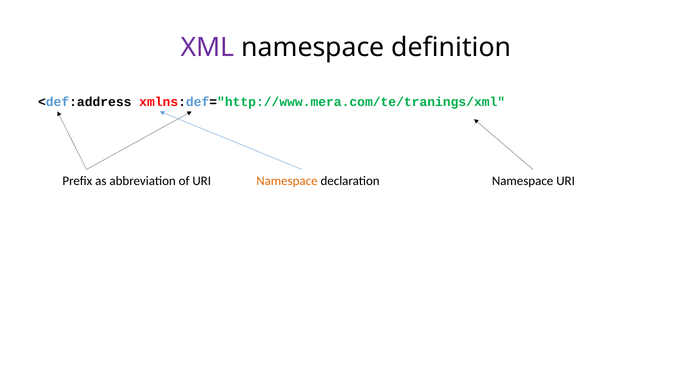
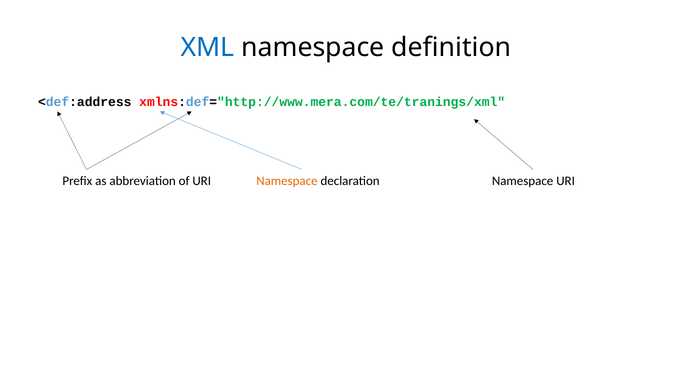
XML colour: purple -> blue
